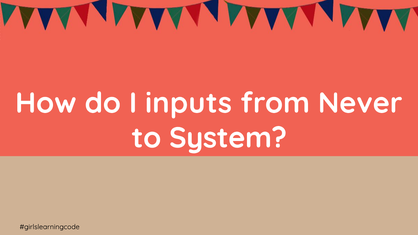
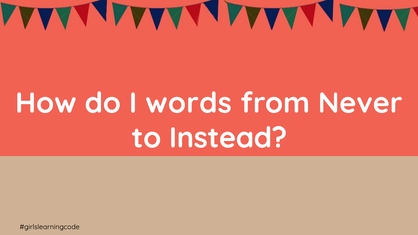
inputs: inputs -> words
System: System -> Instead
